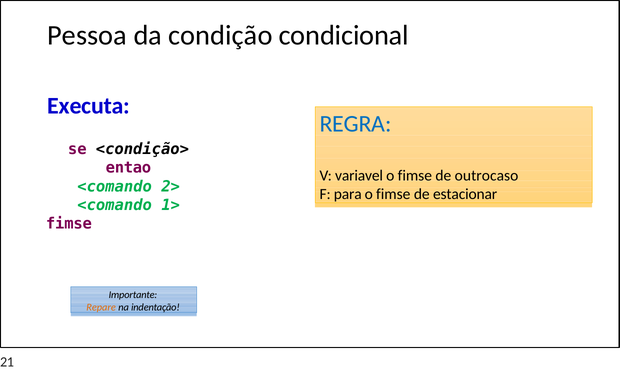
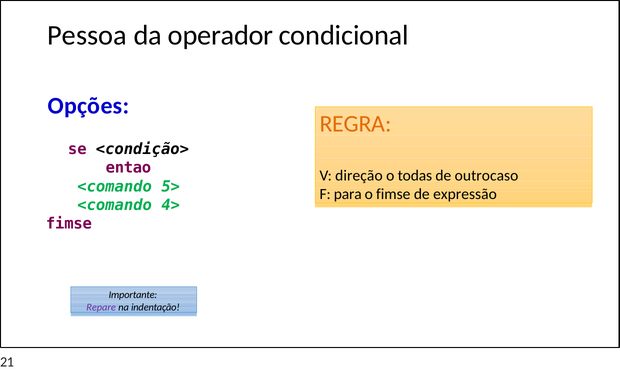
condição: condição -> operador
Executa: Executa -> Opções
REGRA colour: blue -> orange
variavel: variavel -> direção
fimse at (415, 176): fimse -> todas
2>: 2> -> 5>
estacionar: estacionar -> expressão
1>: 1> -> 4>
Repare colour: orange -> purple
